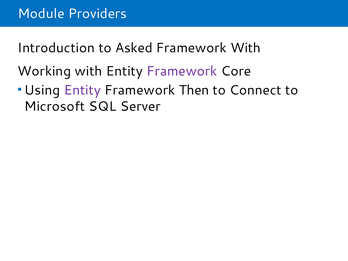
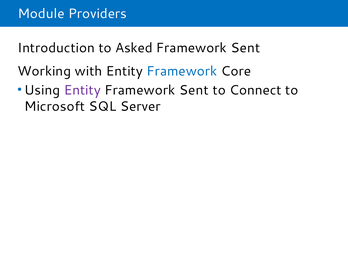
With at (246, 48): With -> Sent
Framework at (182, 71) colour: purple -> blue
Then at (194, 90): Then -> Sent
